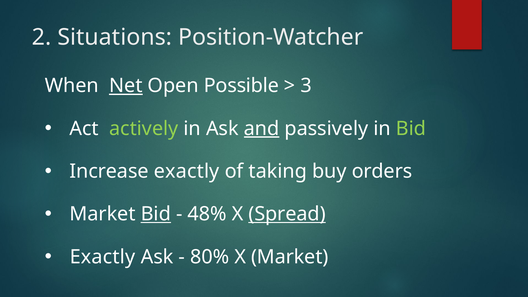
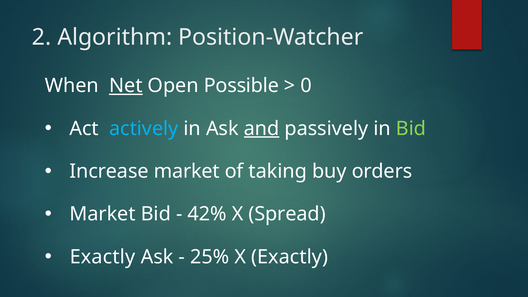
Situations: Situations -> Algorithm
3: 3 -> 0
actively colour: light green -> light blue
Increase exactly: exactly -> market
Bid at (156, 214) underline: present -> none
48%: 48% -> 42%
Spread underline: present -> none
80%: 80% -> 25%
X Market: Market -> Exactly
